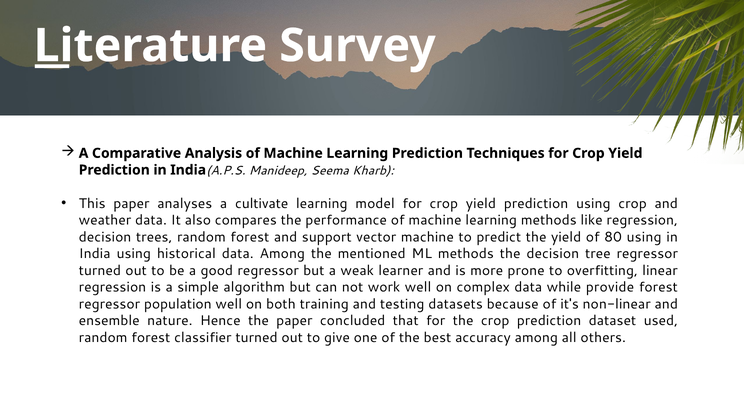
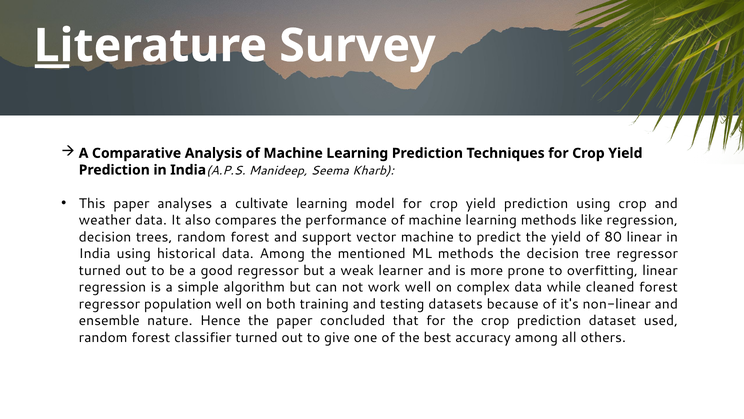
80 using: using -> linear
provide: provide -> cleaned
